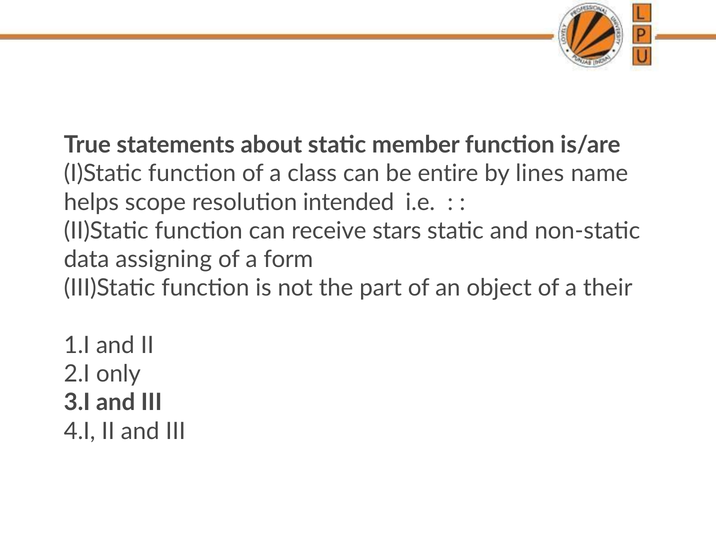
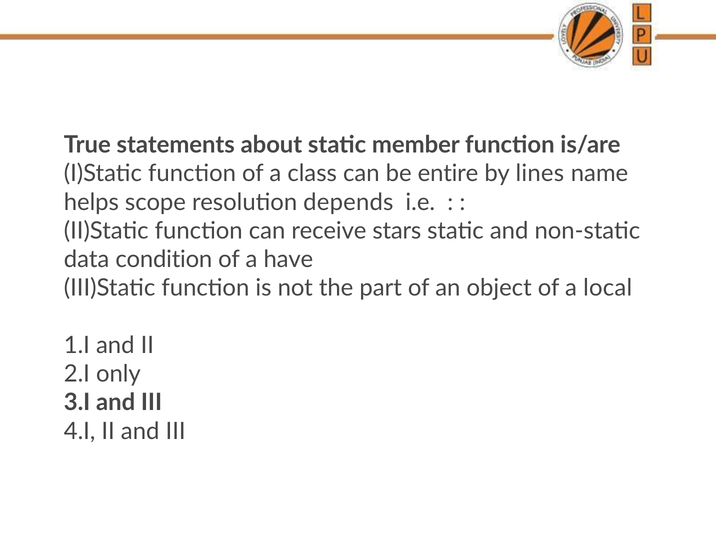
intended: intended -> depends
assigning: assigning -> condition
form: form -> have
their: their -> local
